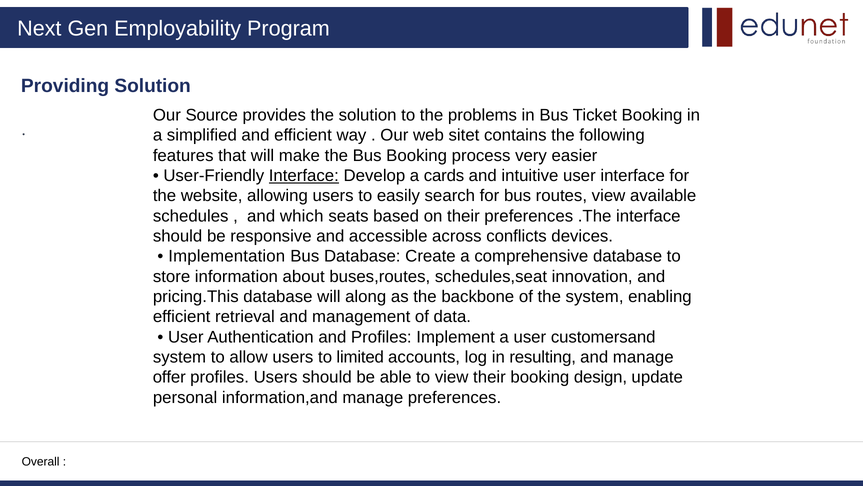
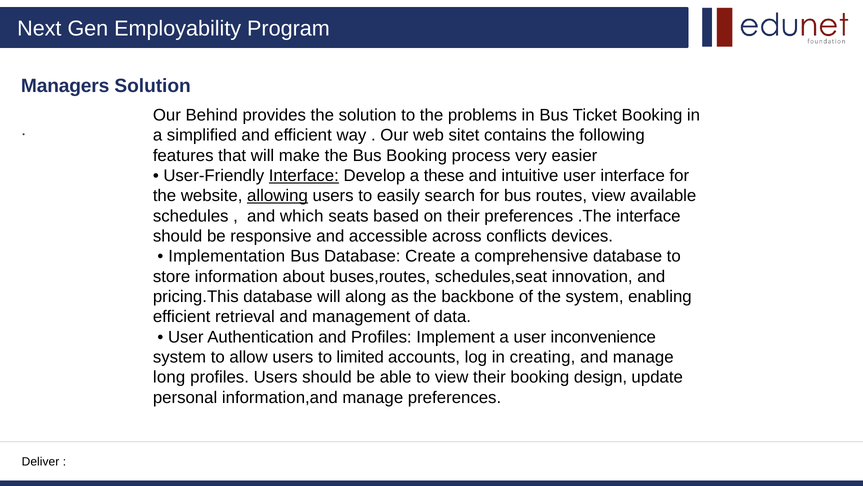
Providing: Providing -> Managers
Source: Source -> Behind
cards: cards -> these
allowing underline: none -> present
customersand: customersand -> inconvenience
resulting: resulting -> creating
offer: offer -> long
Overall: Overall -> Deliver
